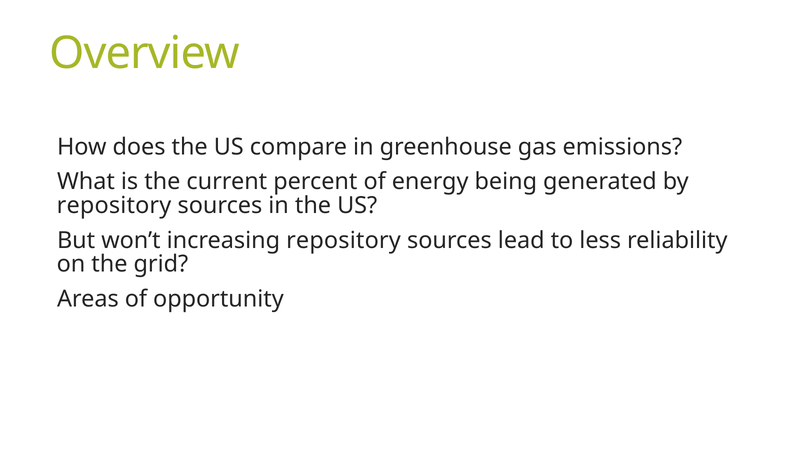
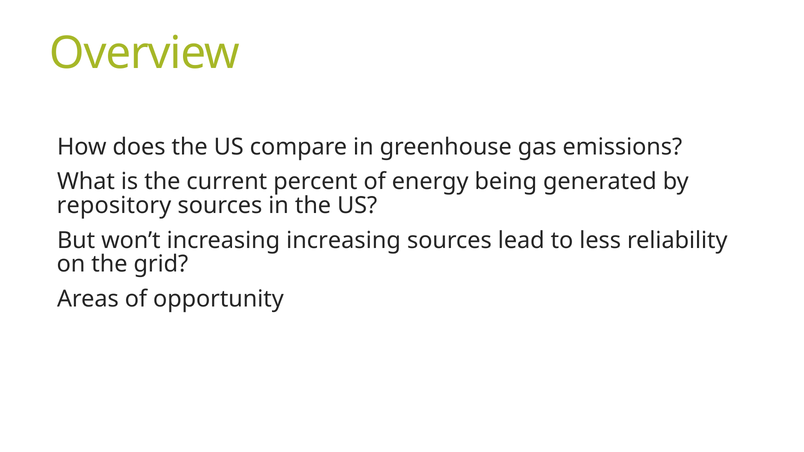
increasing repository: repository -> increasing
